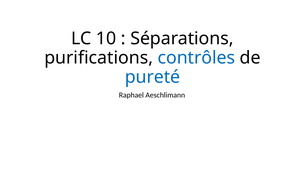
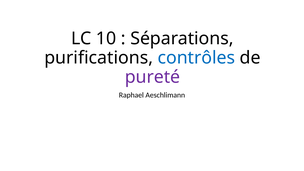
pureté colour: blue -> purple
